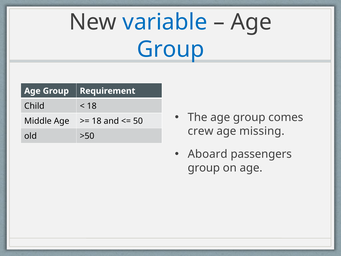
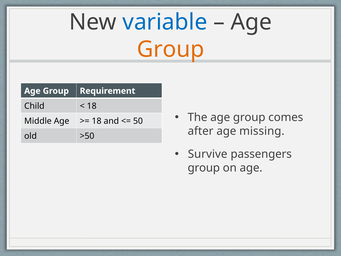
Group at (171, 49) colour: blue -> orange
crew: crew -> after
Aboard: Aboard -> Survive
